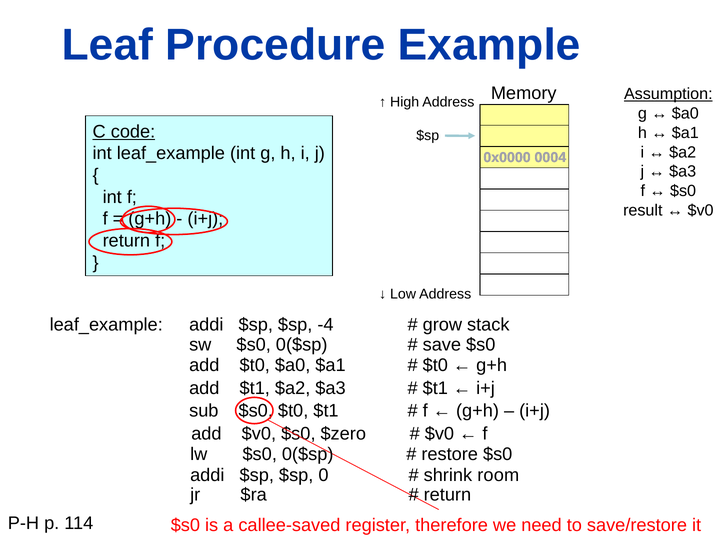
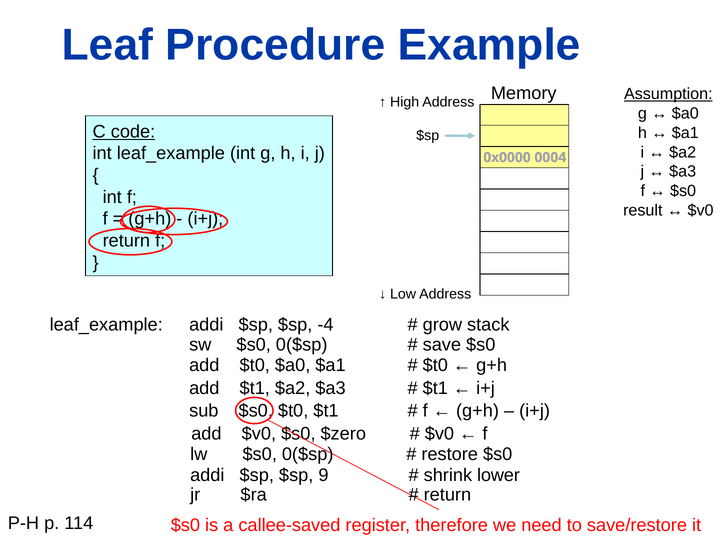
0: 0 -> 9
room: room -> lower
